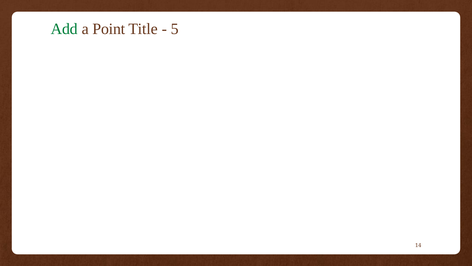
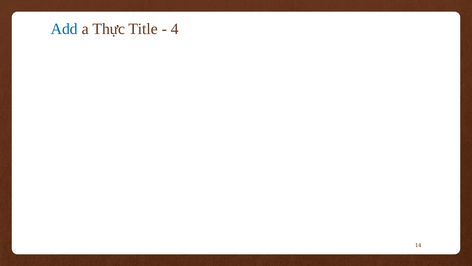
Add colour: green -> blue
Point: Point -> Thực
5: 5 -> 4
